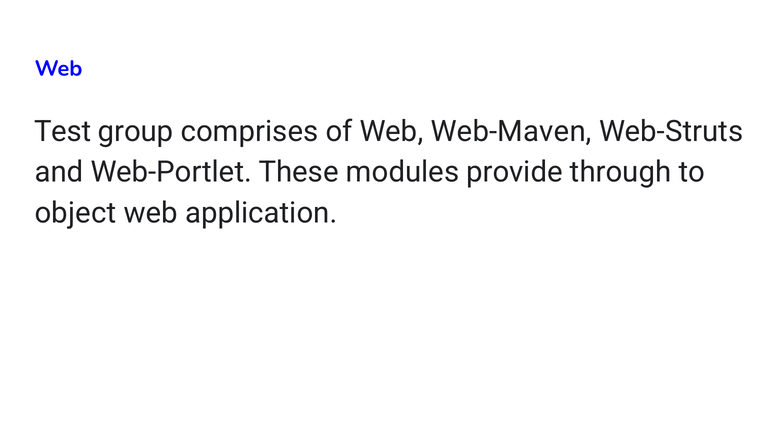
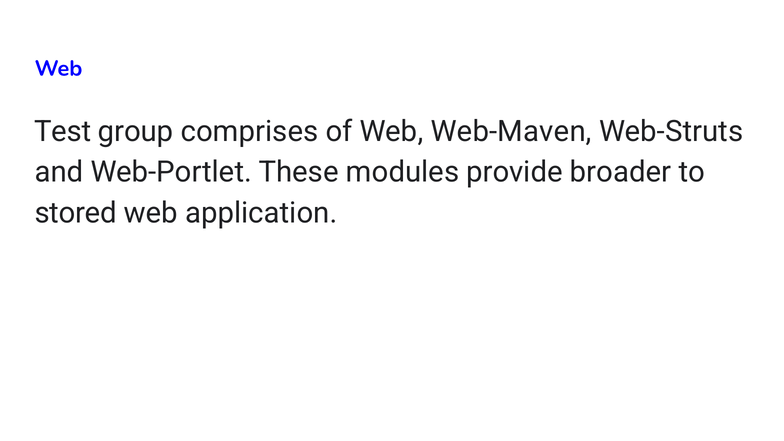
through: through -> broader
object: object -> stored
